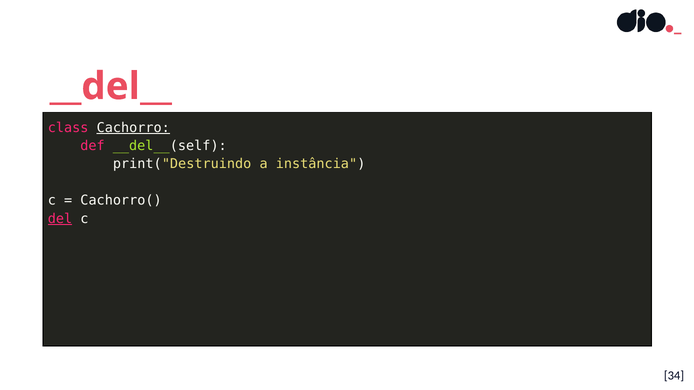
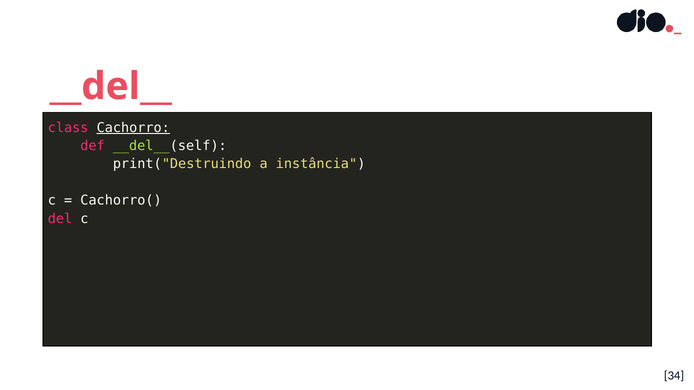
del underline: present -> none
